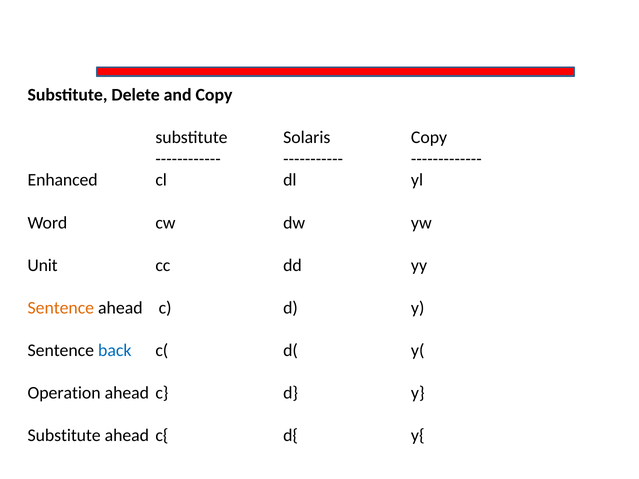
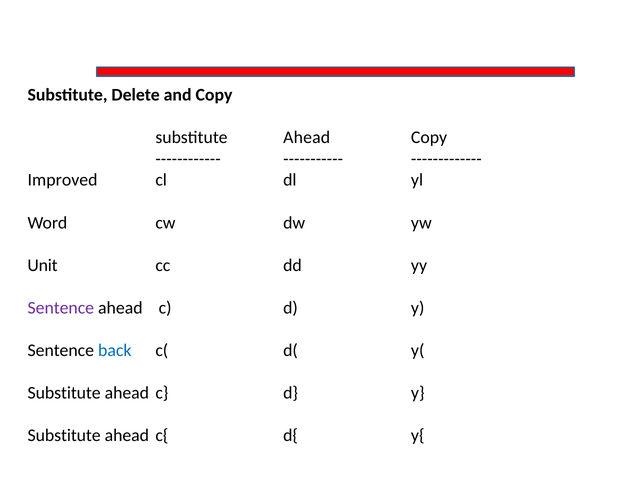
Solaris at (307, 138): Solaris -> Ahead
Enhanced: Enhanced -> Improved
Sentence at (61, 308) colour: orange -> purple
Operation at (64, 393): Operation -> Substitute
